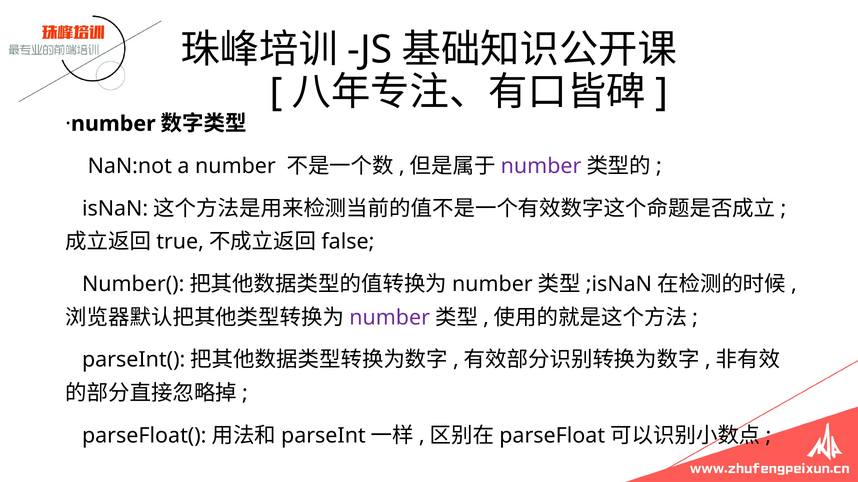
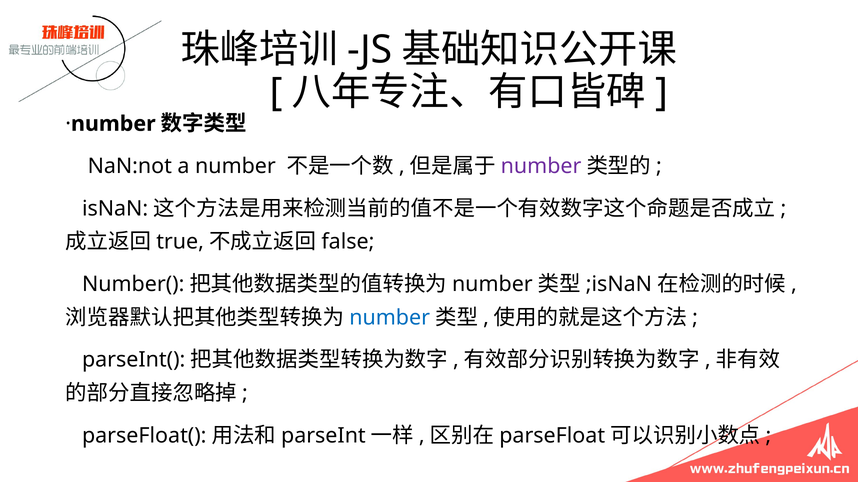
number at (390, 318) colour: purple -> blue
